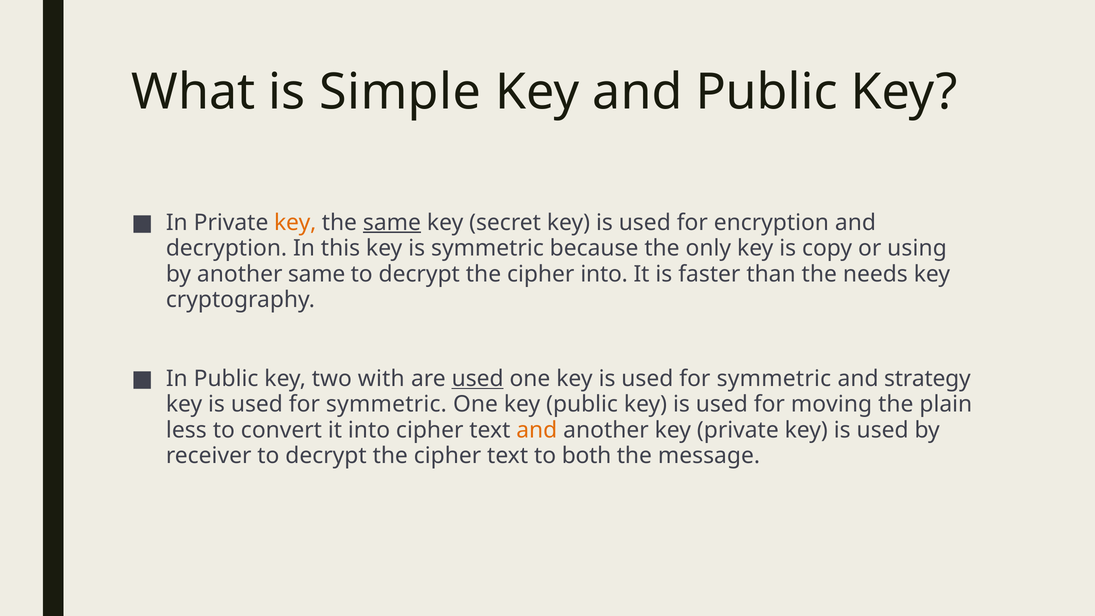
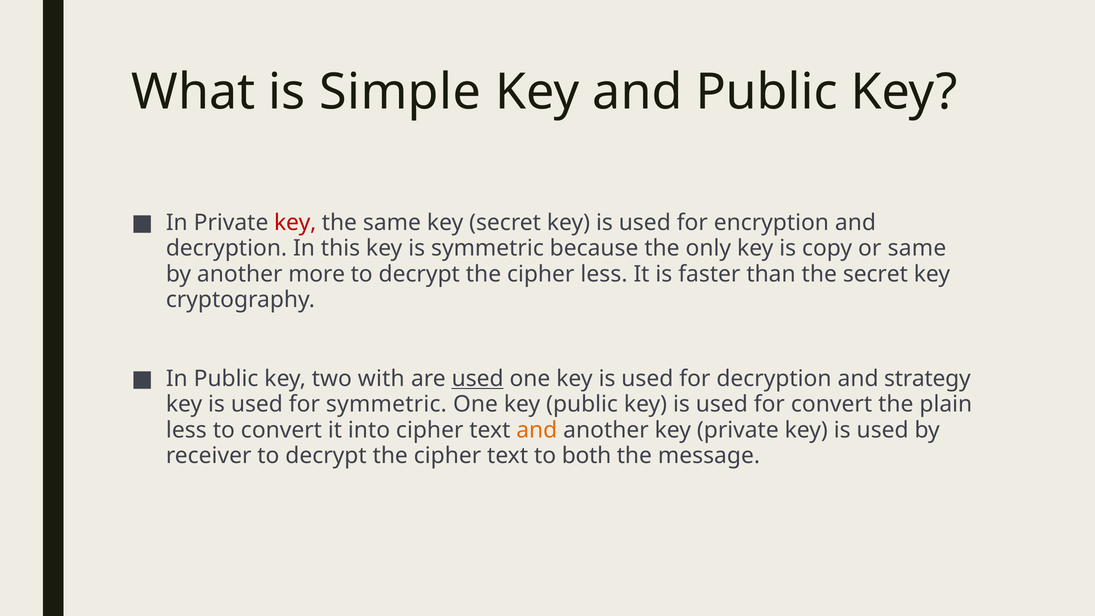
key at (295, 222) colour: orange -> red
same at (392, 222) underline: present -> none
or using: using -> same
another same: same -> more
cipher into: into -> less
the needs: needs -> secret
symmetric at (774, 379): symmetric -> decryption
for moving: moving -> convert
